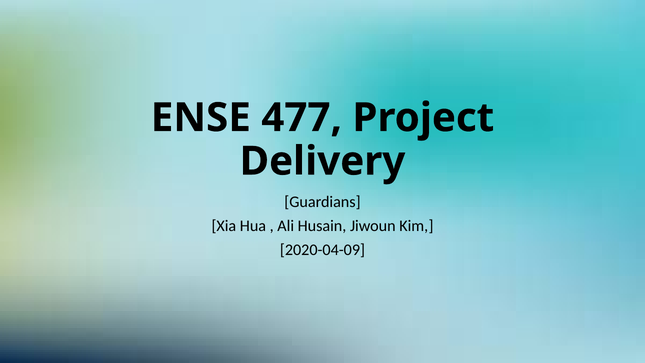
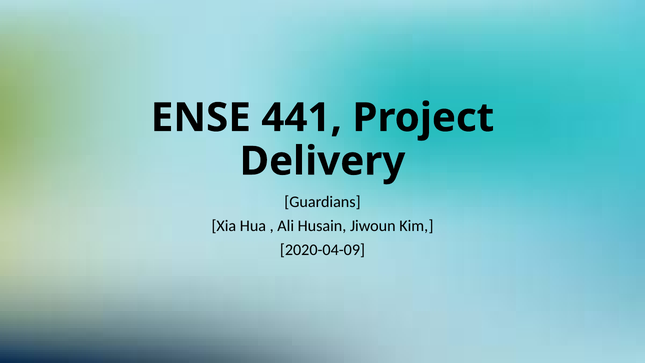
477: 477 -> 441
